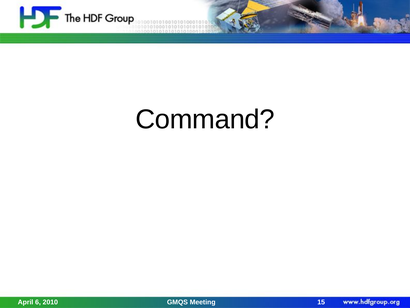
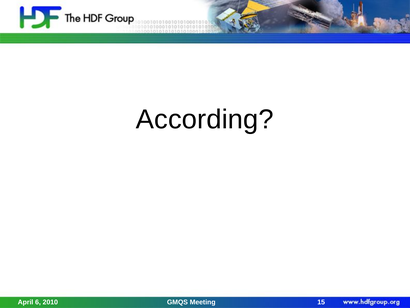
Command: Command -> According
